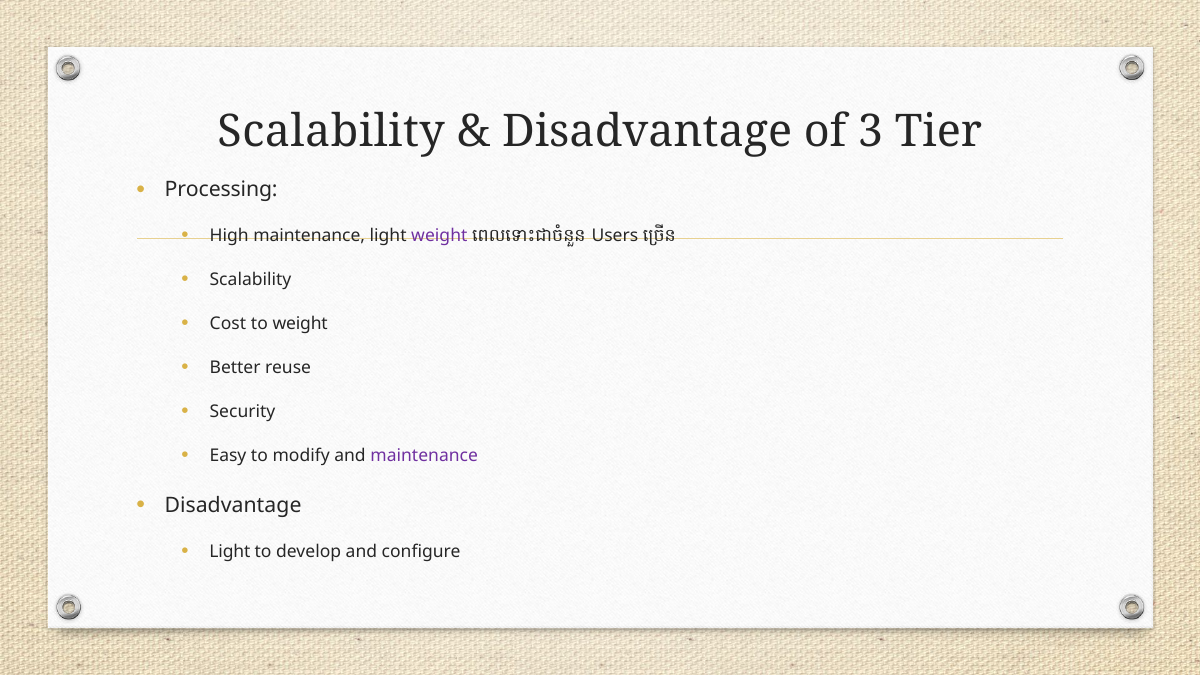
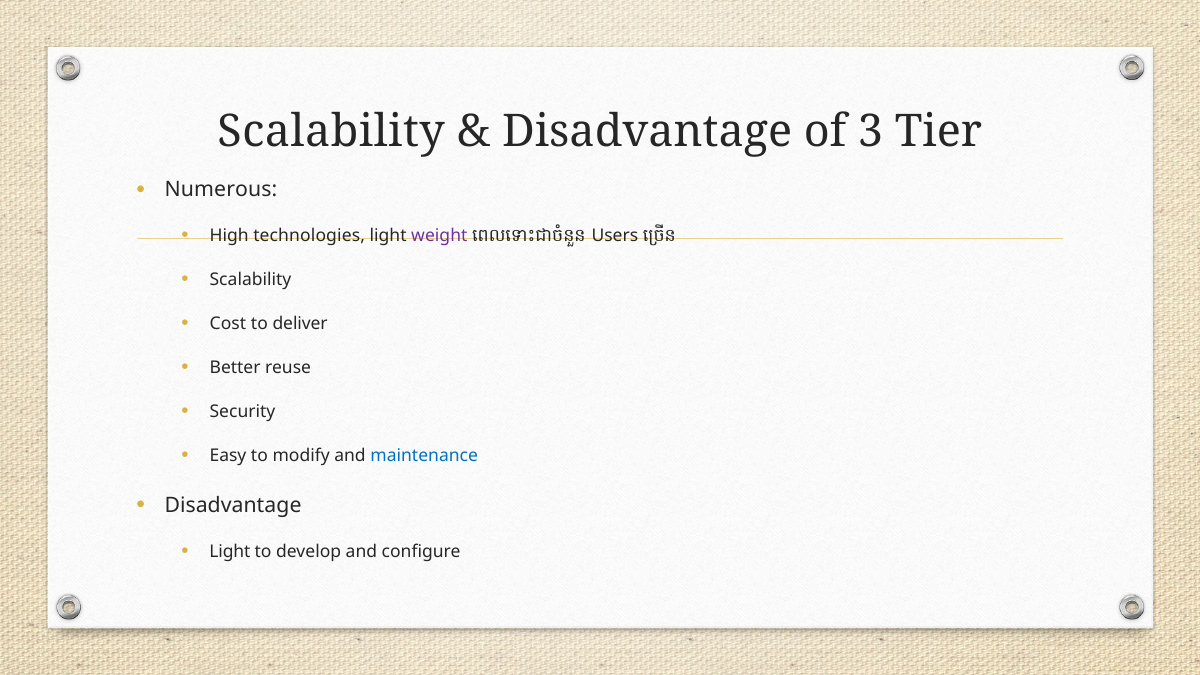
Processing: Processing -> Numerous
High maintenance: maintenance -> technologies
to weight: weight -> deliver
maintenance at (424, 456) colour: purple -> blue
